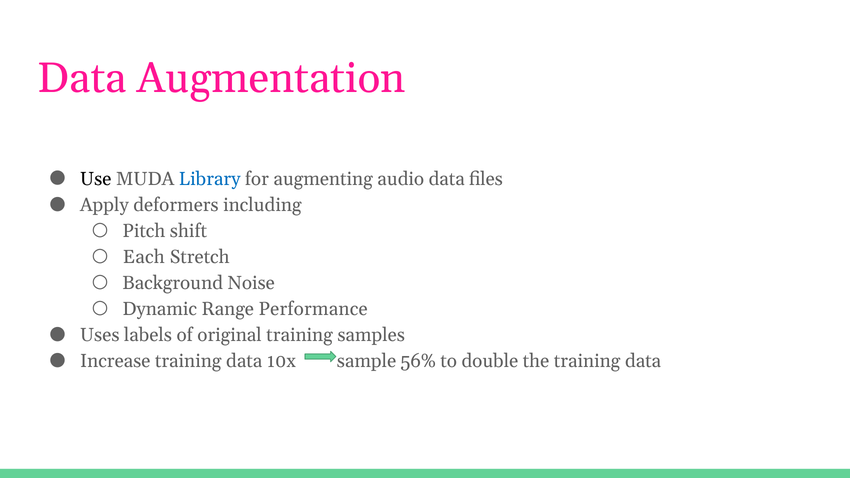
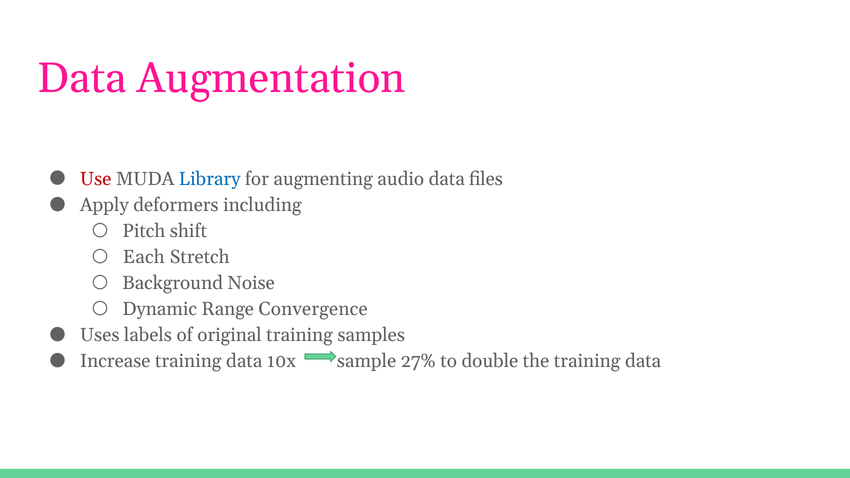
Use colour: black -> red
Performance: Performance -> Convergence
56%: 56% -> 27%
